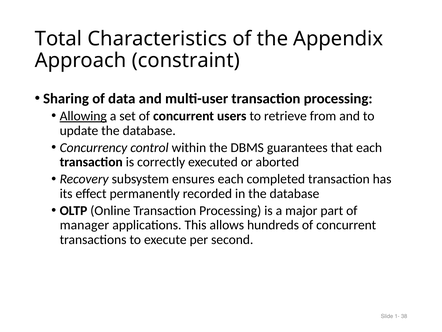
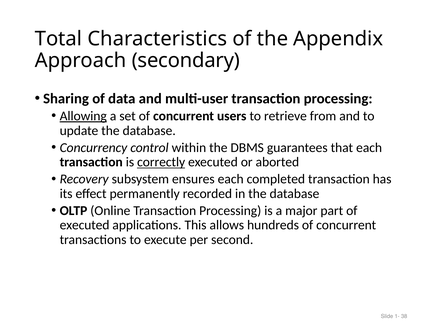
constraint: constraint -> secondary
correctly underline: none -> present
manager at (84, 225): manager -> executed
